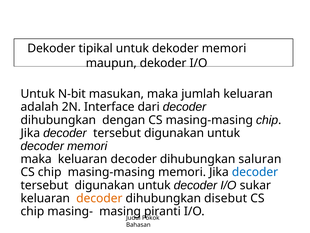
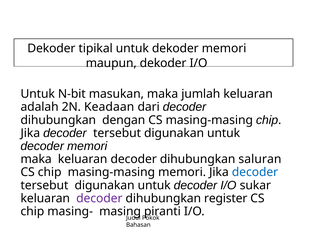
Interface: Interface -> Keadaan
decoder at (99, 198) colour: orange -> purple
disebut: disebut -> register
